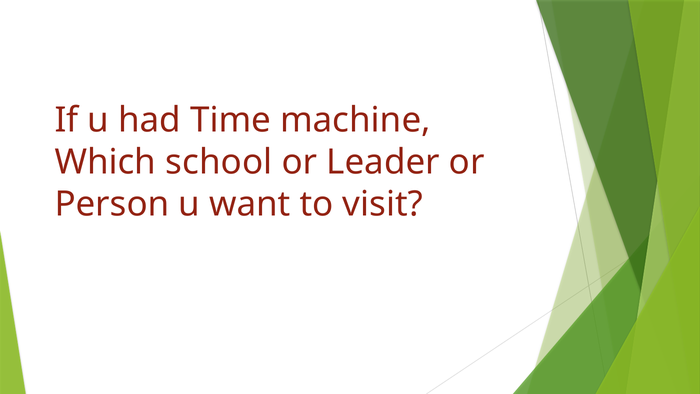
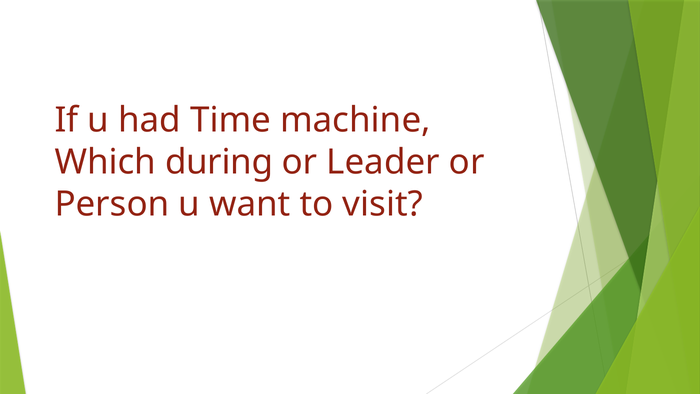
school: school -> during
